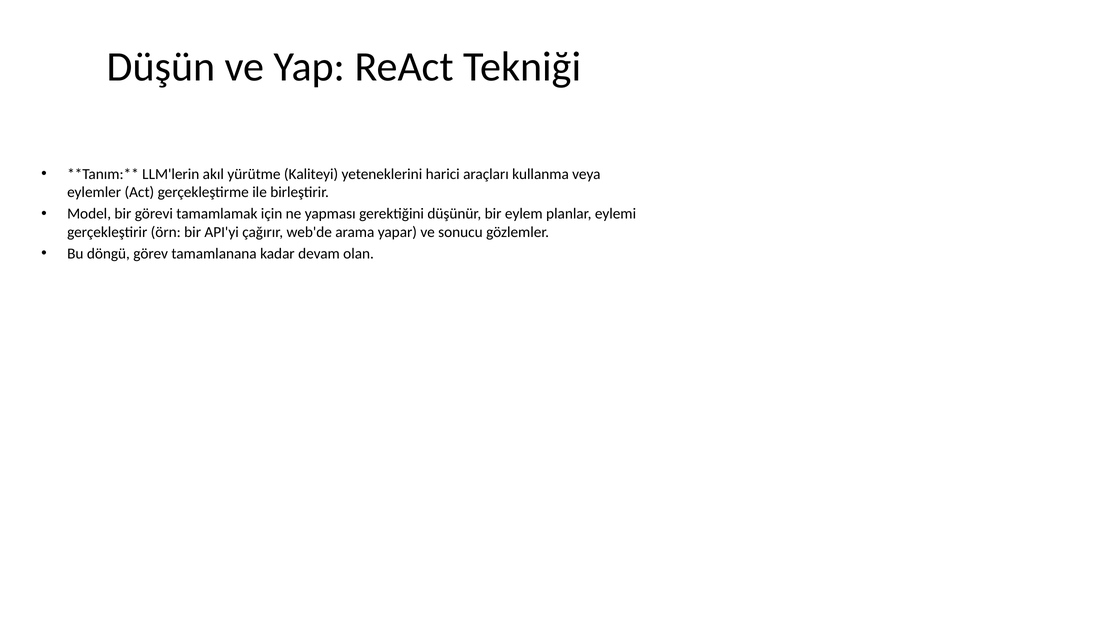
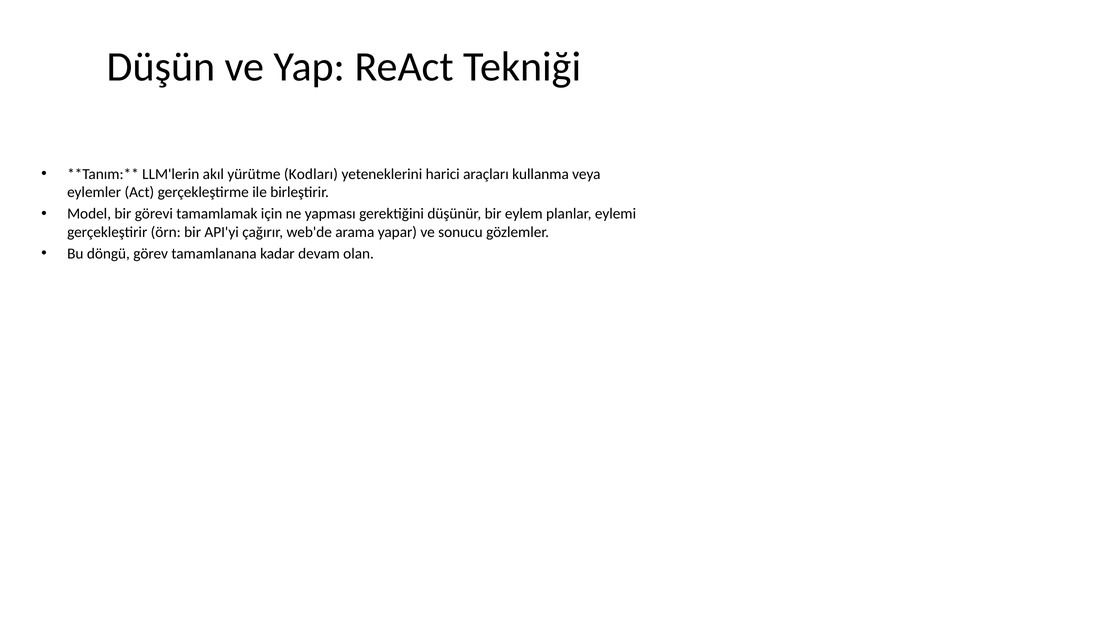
Kaliteyi: Kaliteyi -> Kodları
